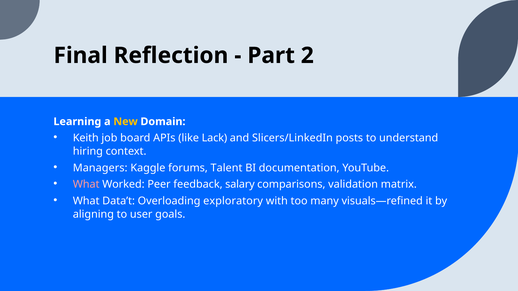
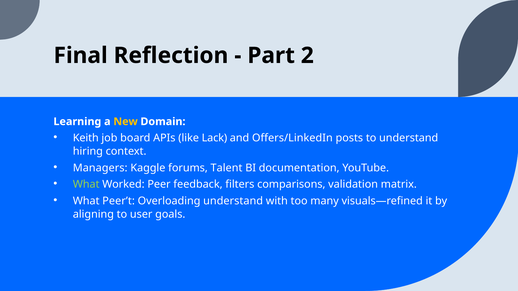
Slicers/LinkedIn: Slicers/LinkedIn -> Offers/LinkedIn
What at (86, 185) colour: pink -> light green
salary: salary -> filters
Data’t: Data’t -> Peer’t
Overloading exploratory: exploratory -> understand
